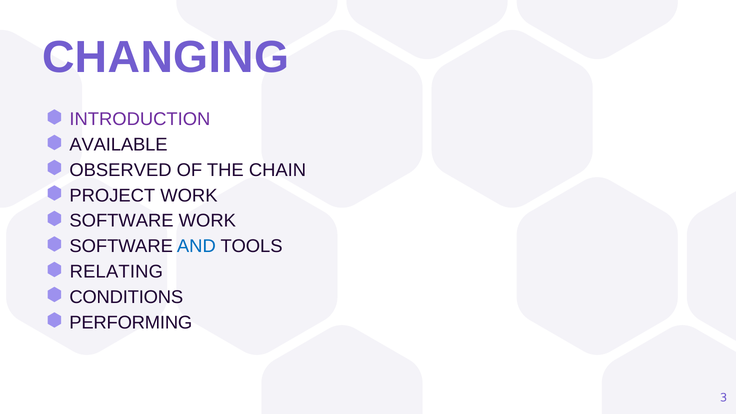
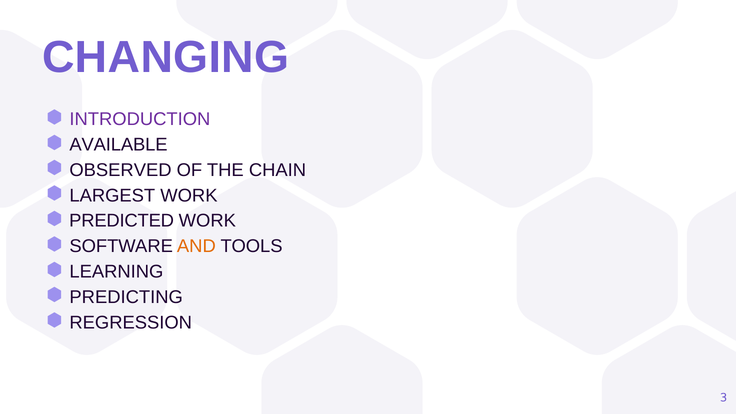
PROJECT: PROJECT -> LARGEST
SOFTWARE at (122, 221): SOFTWARE -> PREDICTED
AND colour: blue -> orange
RELATING: RELATING -> LEARNING
CONDITIONS: CONDITIONS -> PREDICTING
PERFORMING: PERFORMING -> REGRESSION
